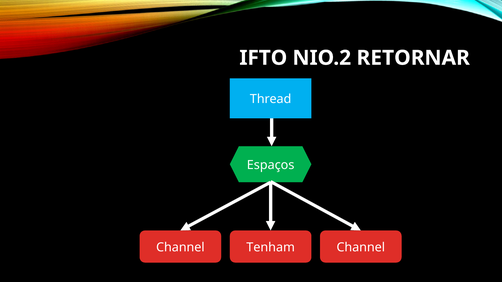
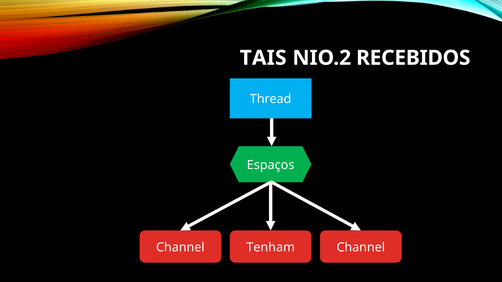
IFTO: IFTO -> TAIS
RETORNAR: RETORNAR -> RECEBIDOS
